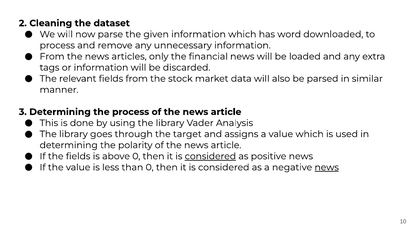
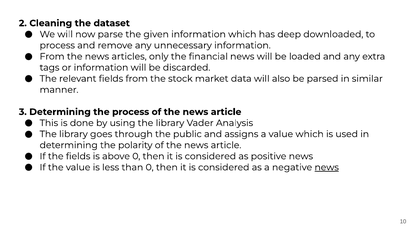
word: word -> deep
target: target -> public
considered at (210, 156) underline: present -> none
